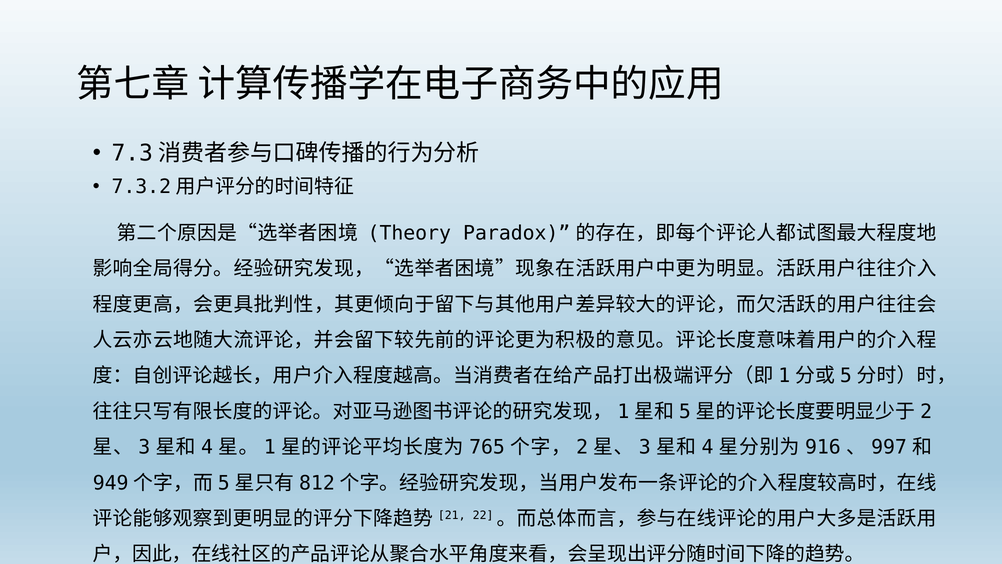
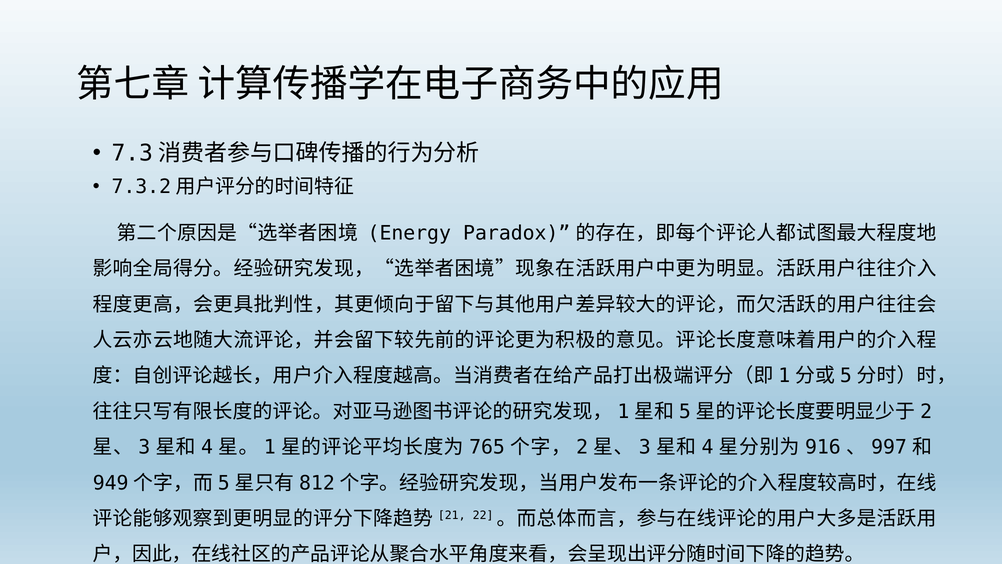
Theory: Theory -> Energy
